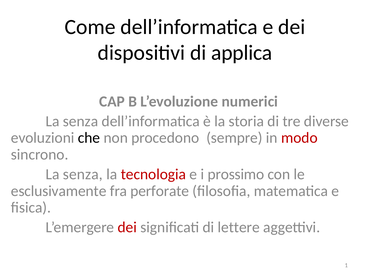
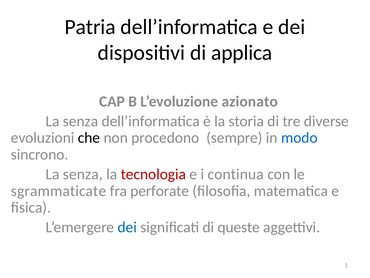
Come: Come -> Patria
numerici: numerici -> azionato
modo colour: red -> blue
prossimo: prossimo -> continua
esclusivamente: esclusivamente -> sgrammaticate
dei at (127, 227) colour: red -> blue
lettere: lettere -> queste
